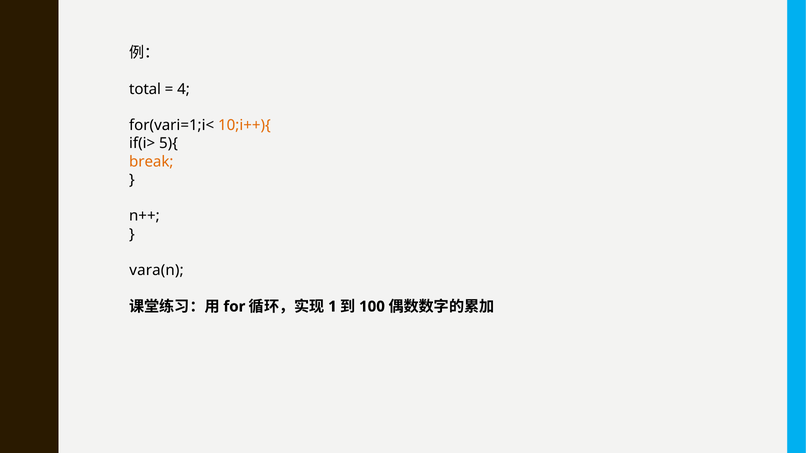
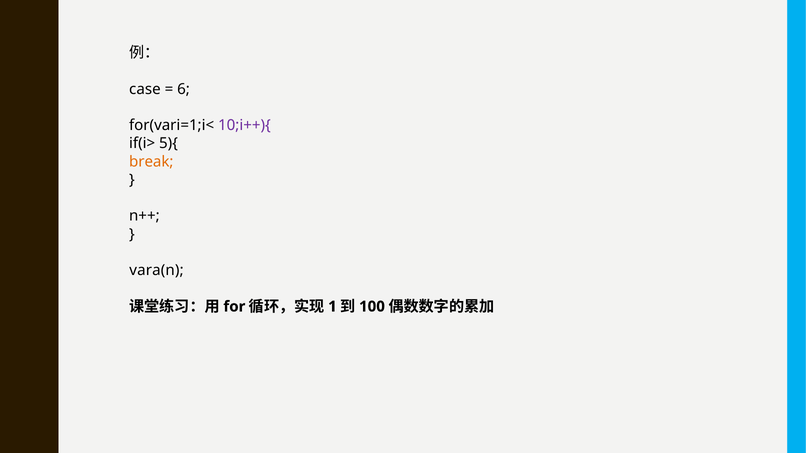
total: total -> case
4: 4 -> 6
10;i++){ colour: orange -> purple
